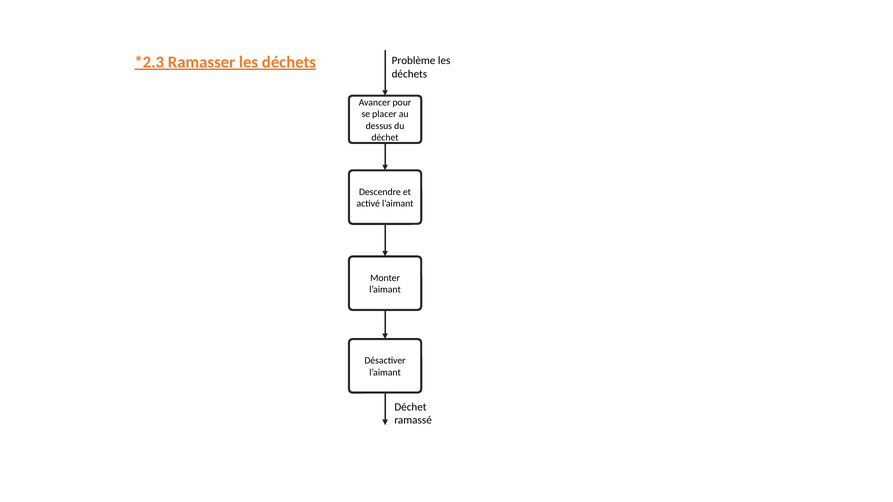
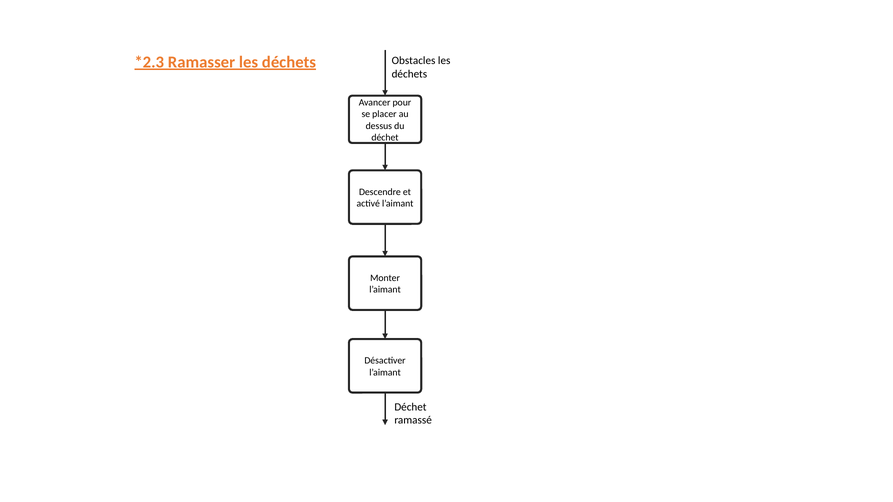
Problème: Problème -> Obstacles
